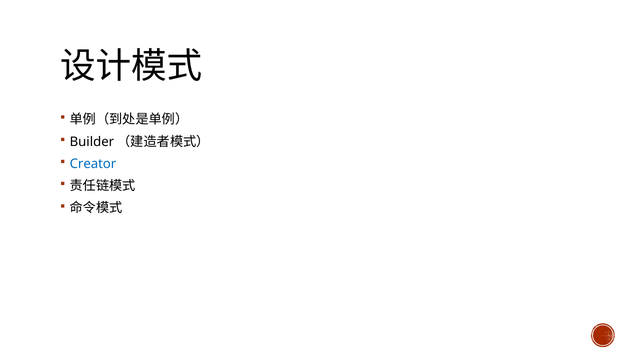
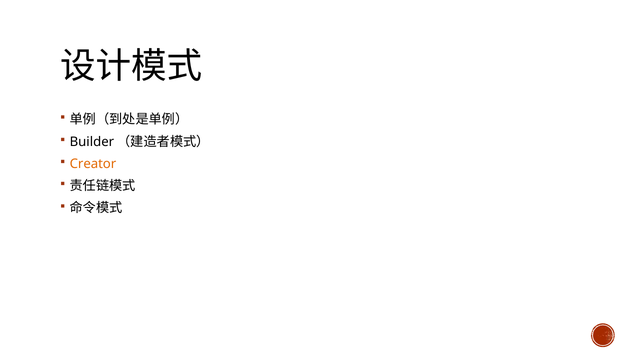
Creator colour: blue -> orange
